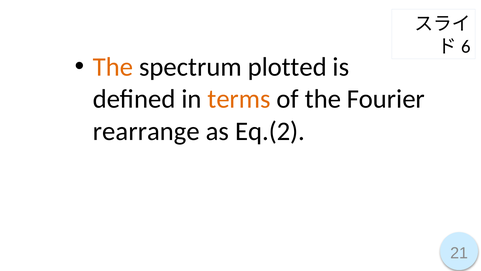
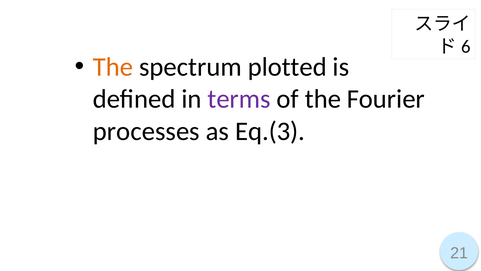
terms colour: orange -> purple
rearrange: rearrange -> processes
Eq.(2: Eq.(2 -> Eq.(3
